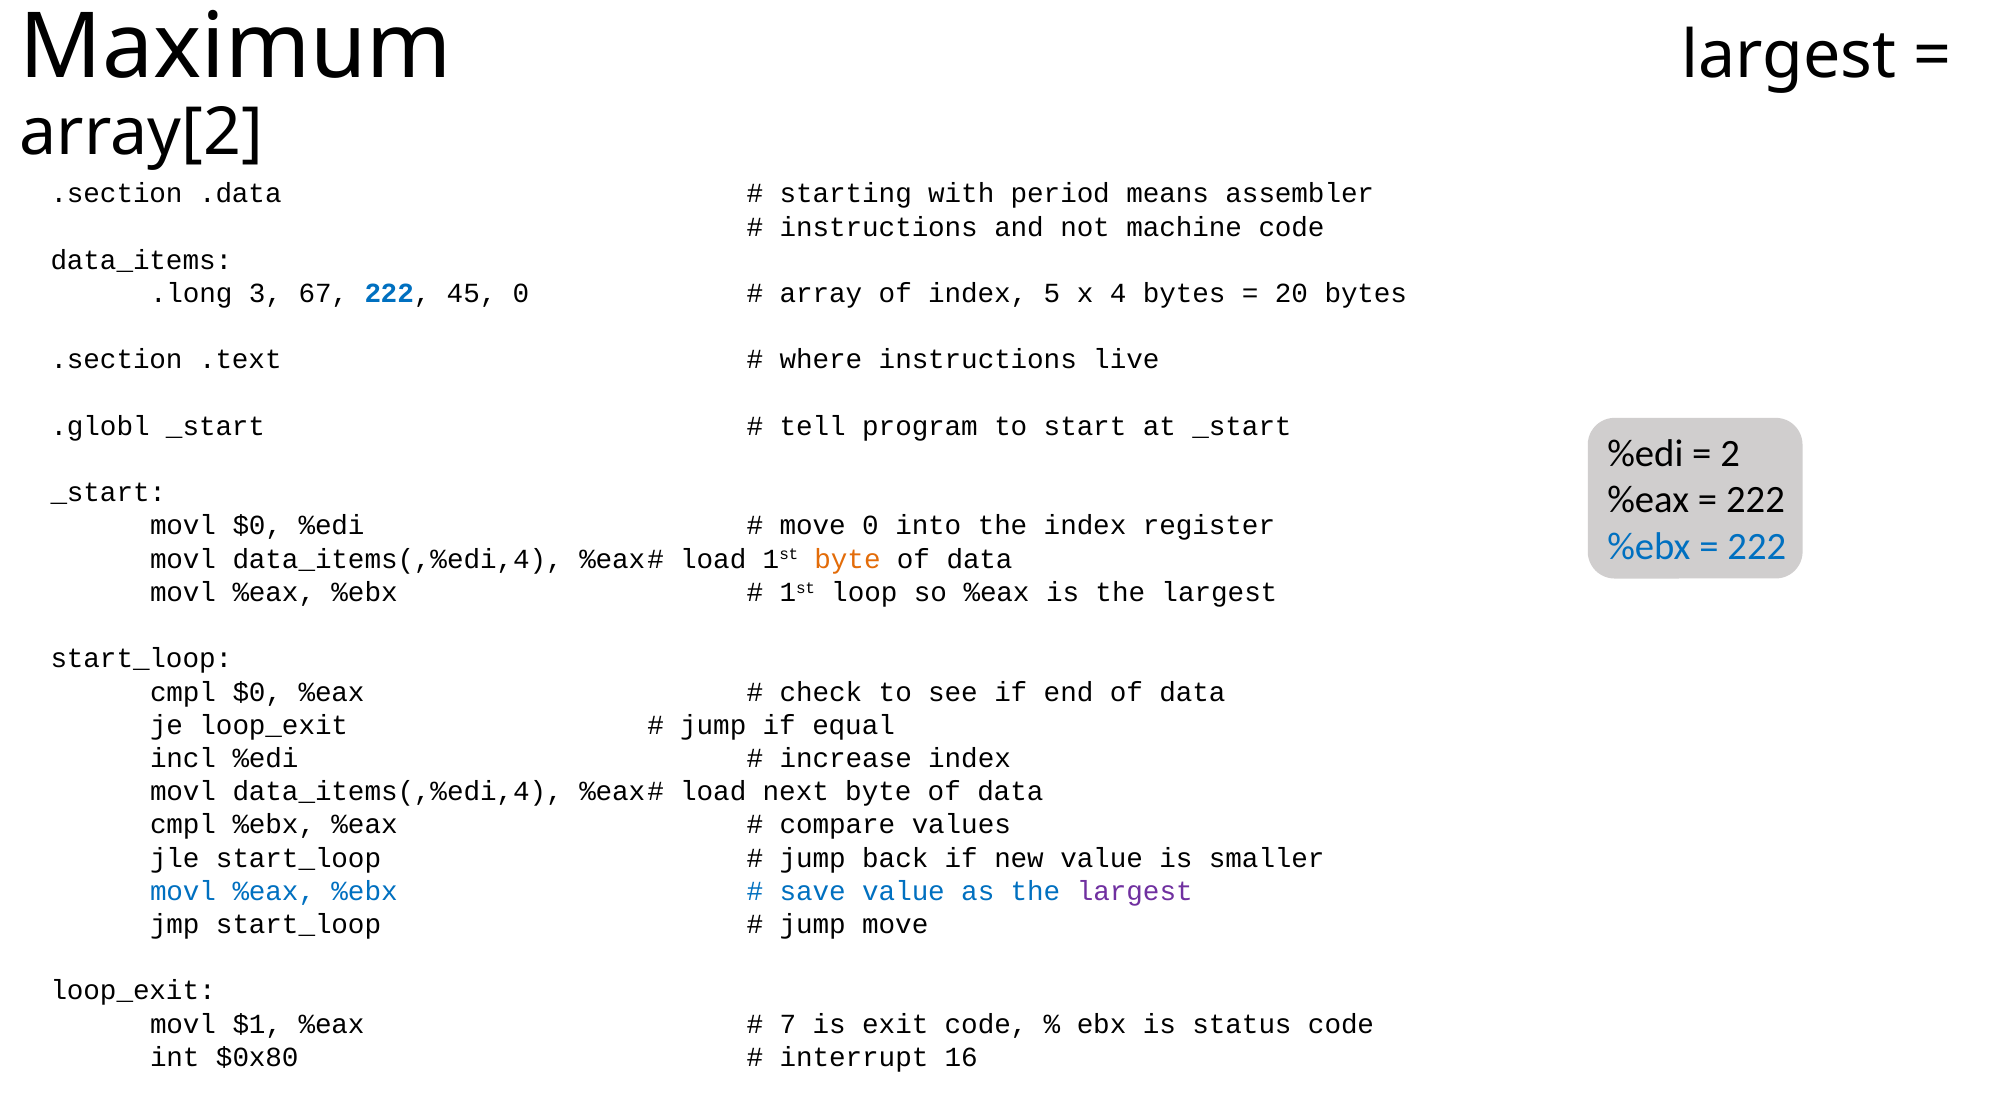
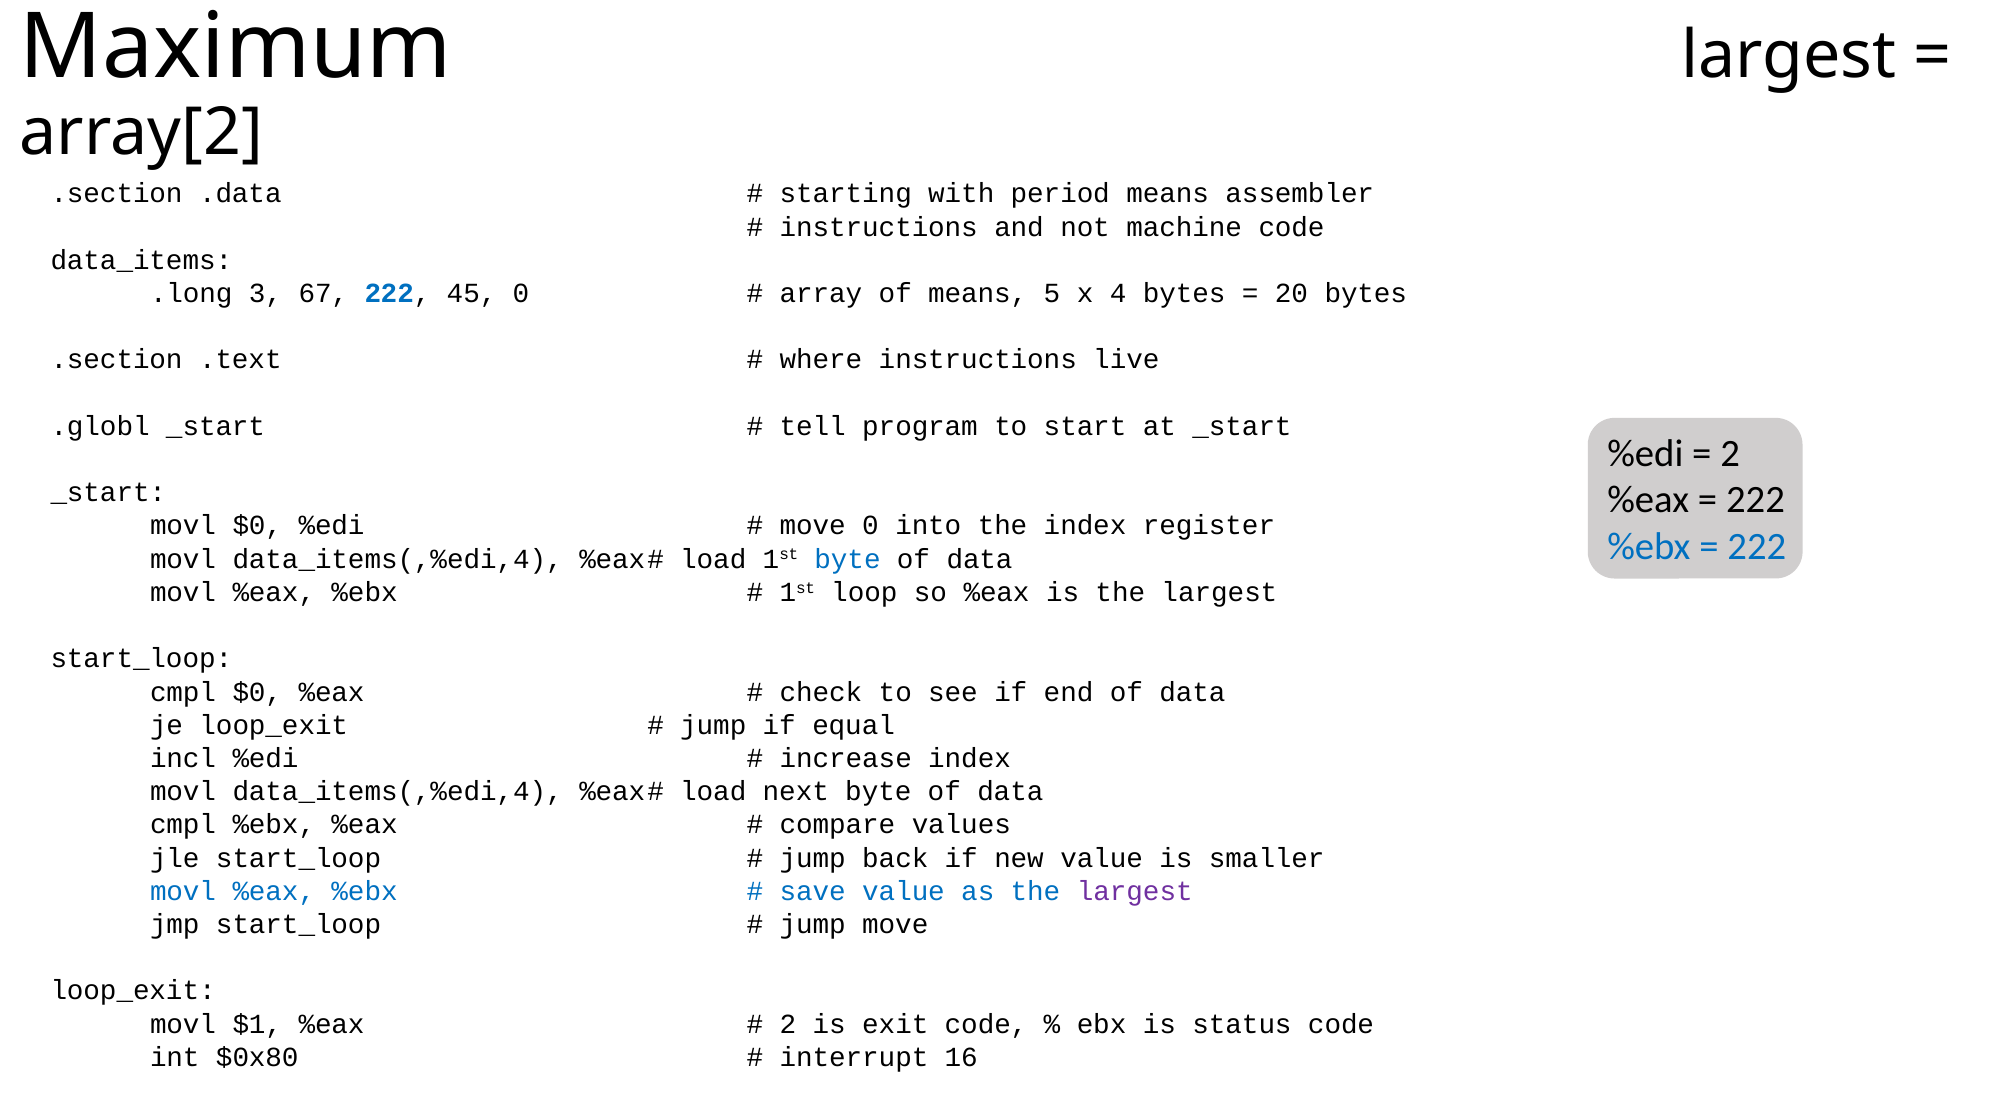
of index: index -> means
byte at (847, 559) colour: orange -> blue
7 at (788, 1024): 7 -> 2
